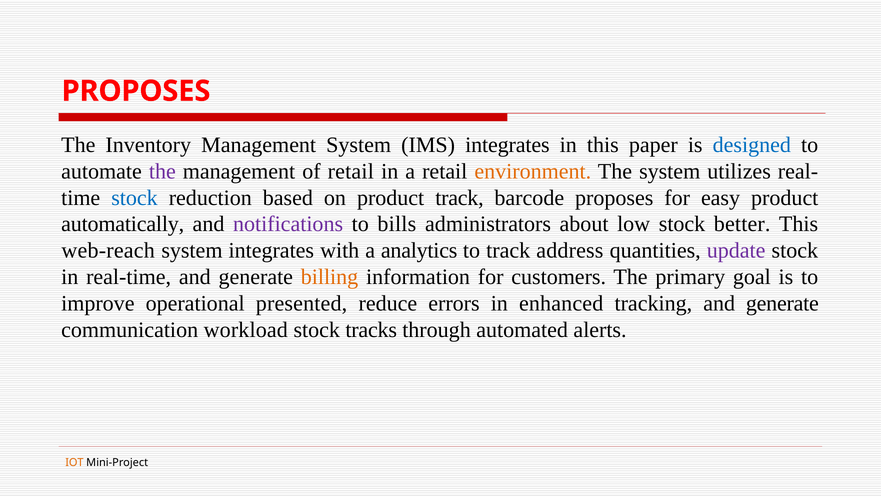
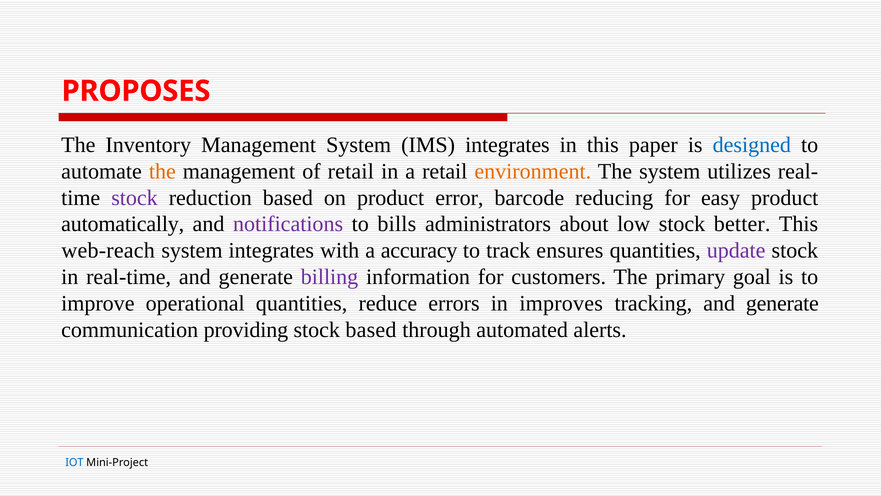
the at (162, 171) colour: purple -> orange
stock at (135, 198) colour: blue -> purple
product track: track -> error
barcode proposes: proposes -> reducing
analytics: analytics -> accuracy
address: address -> ensures
billing colour: orange -> purple
operational presented: presented -> quantities
enhanced: enhanced -> improves
workload: workload -> providing
stock tracks: tracks -> based
IOT colour: orange -> blue
